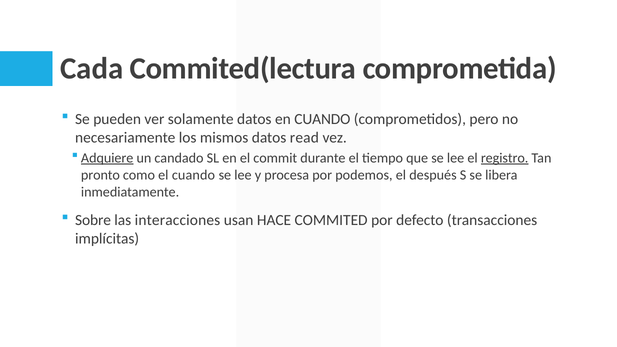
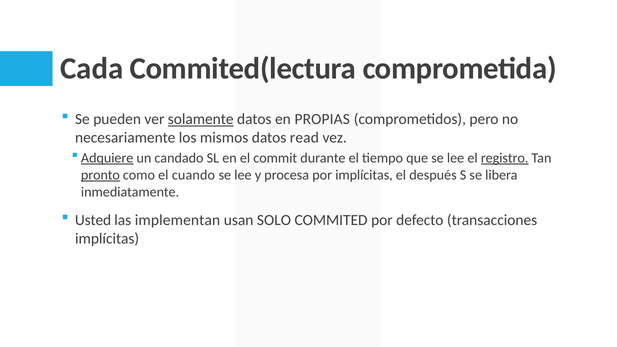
solamente underline: none -> present
en CUANDO: CUANDO -> PROPIAS
pronto underline: none -> present
por podemos: podemos -> implícitas
Sobre: Sobre -> Usted
interacciones: interacciones -> implementan
HACE: HACE -> SOLO
